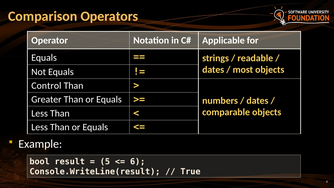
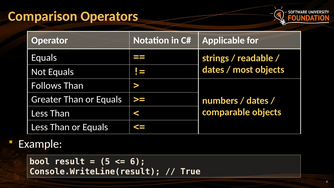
Control: Control -> Follows
